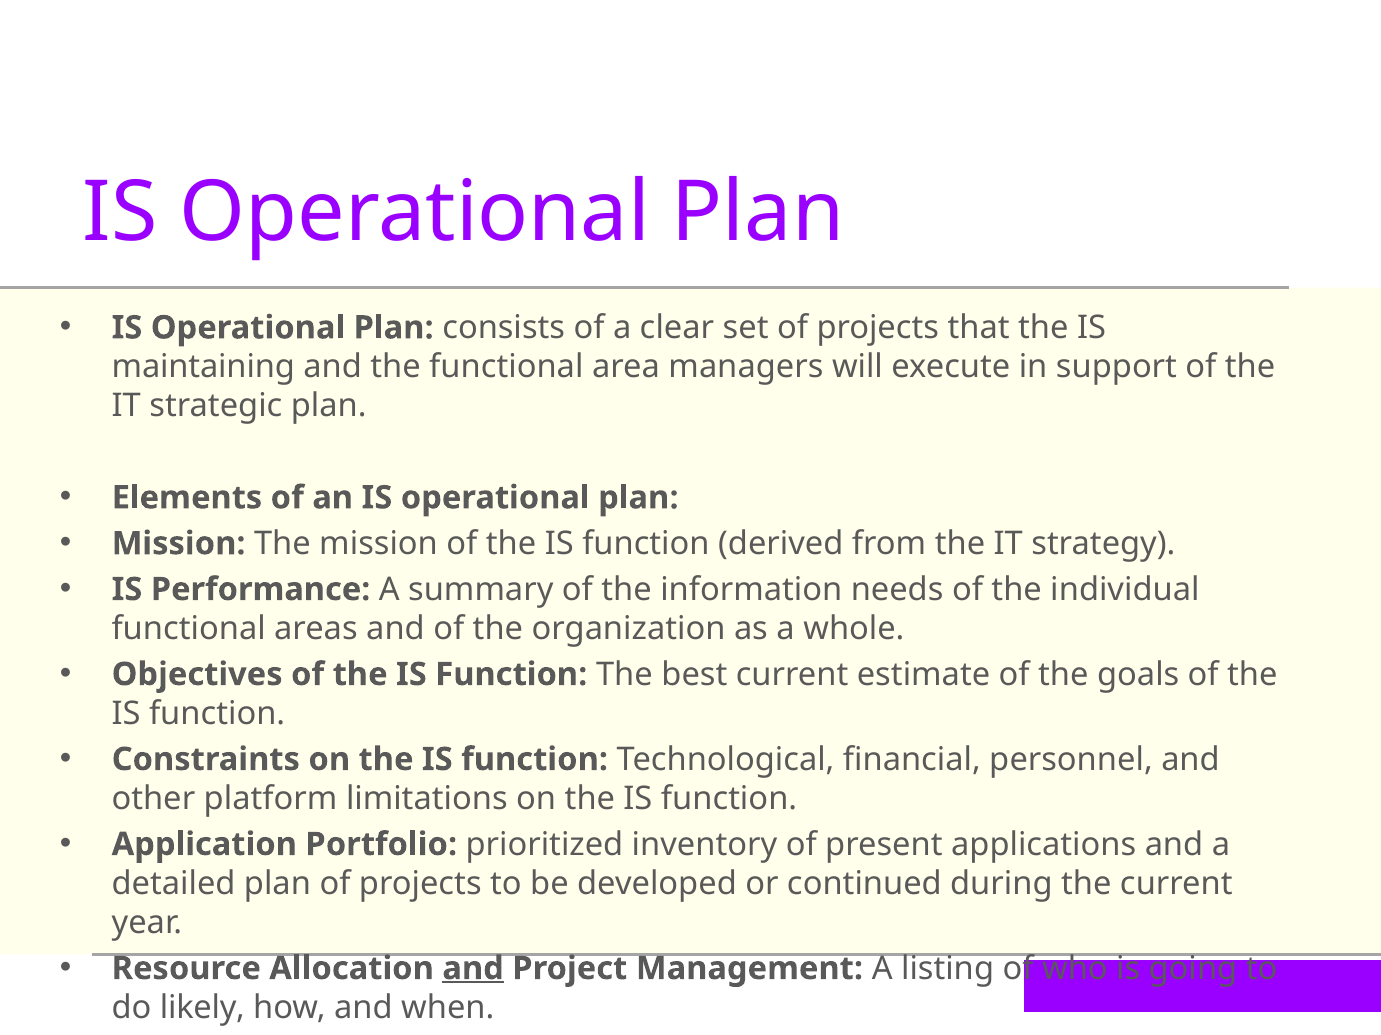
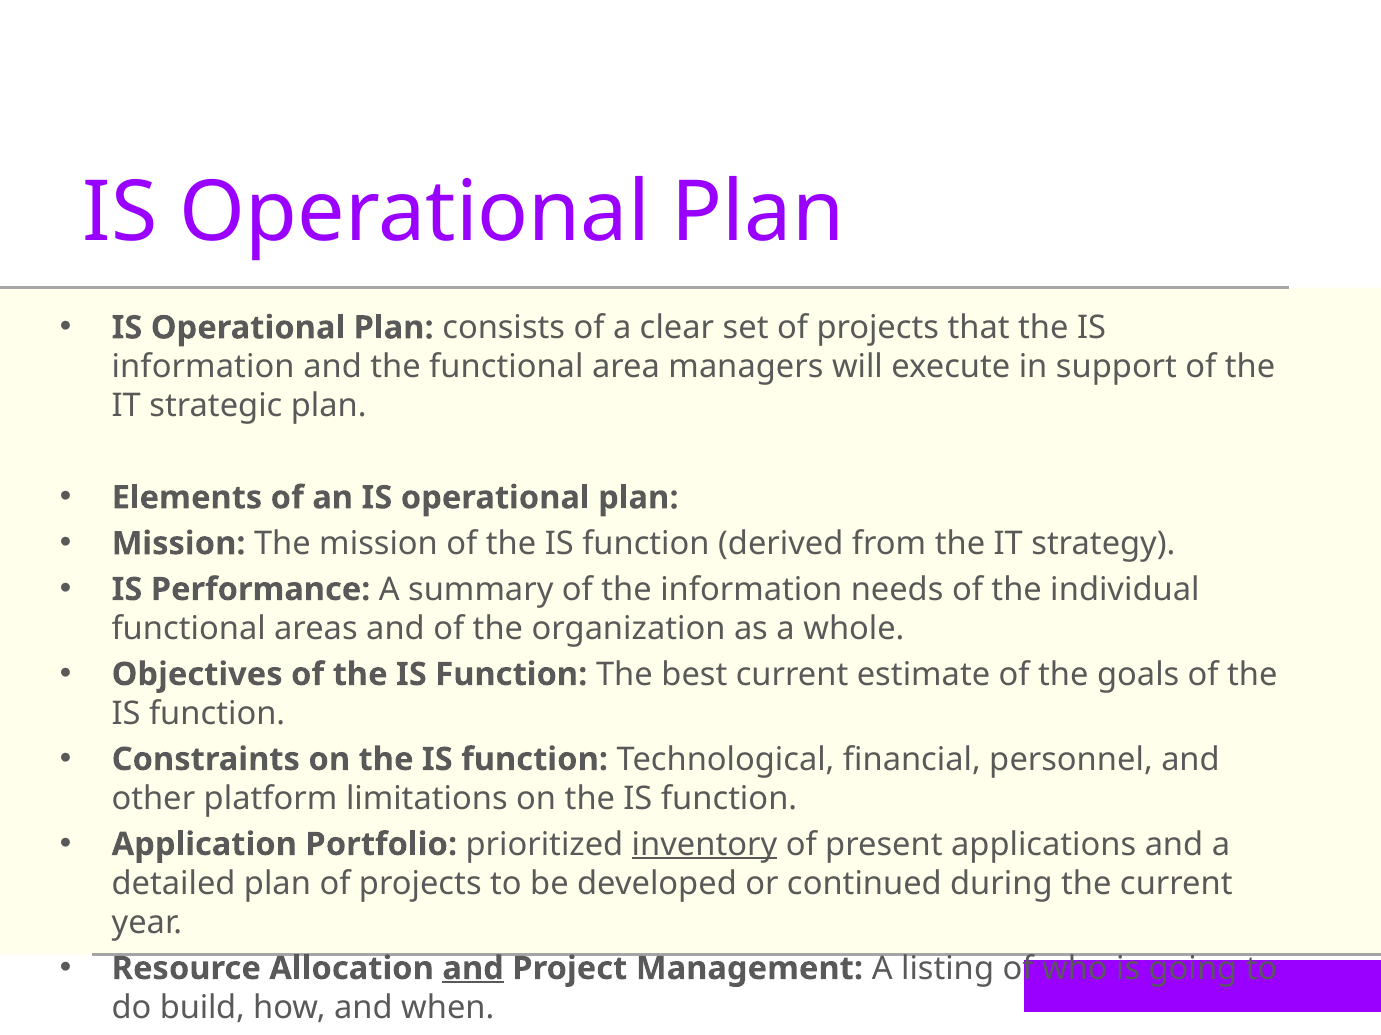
maintaining at (203, 367): maintaining -> information
inventory underline: none -> present
likely: likely -> build
